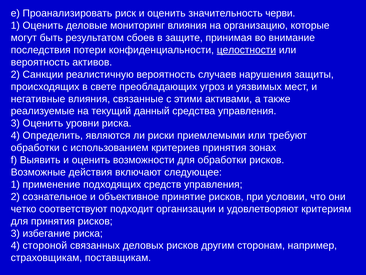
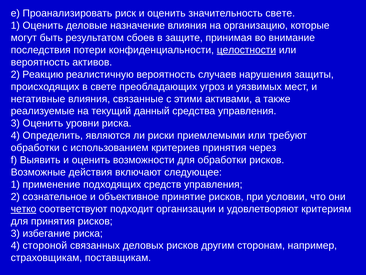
значительность черви: черви -> свете
мониторинг: мониторинг -> назначение
Санкции: Санкции -> Реакцию
зонах: зонах -> через
четко underline: none -> present
